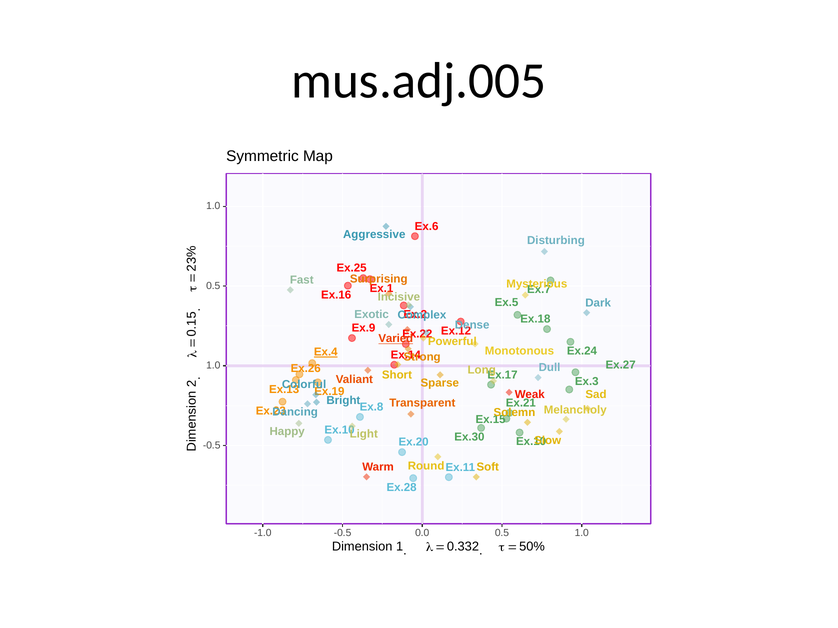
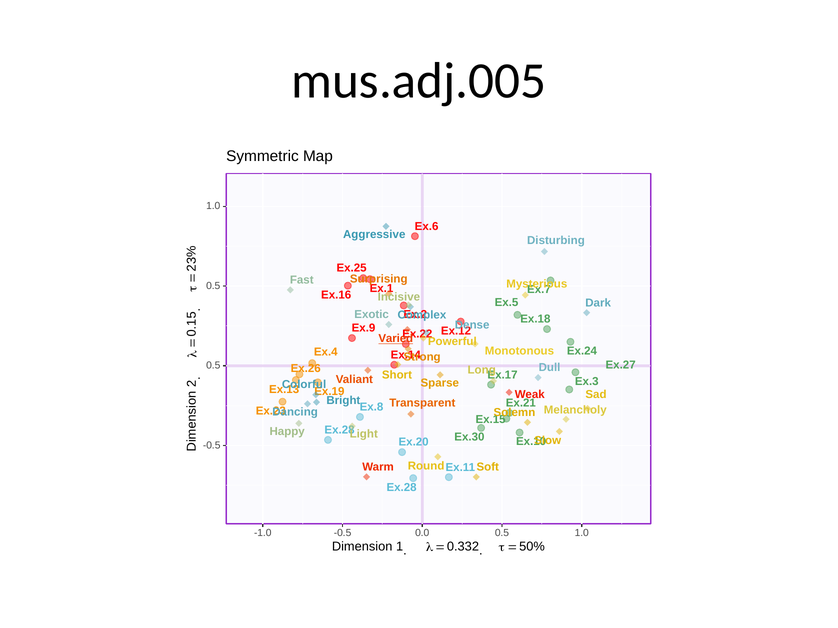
Ex.4 underline: present -> none
1.0 at (213, 366): 1.0 -> 0.5
Ex.10 at (340, 430): Ex.10 -> Ex.28
